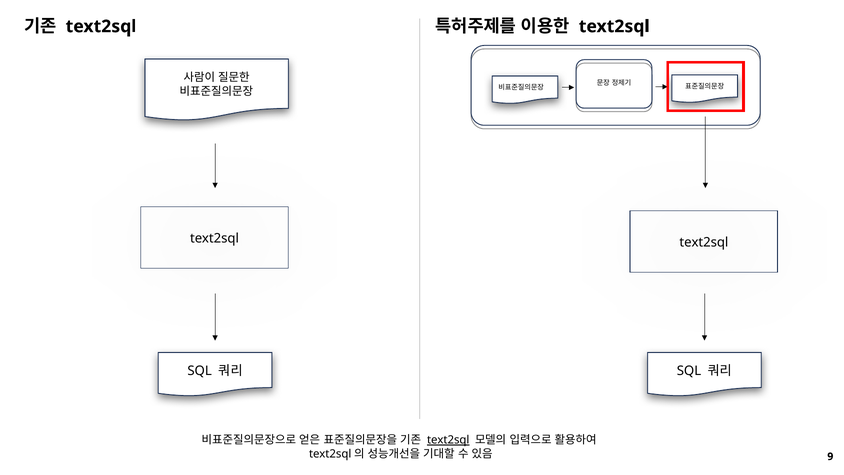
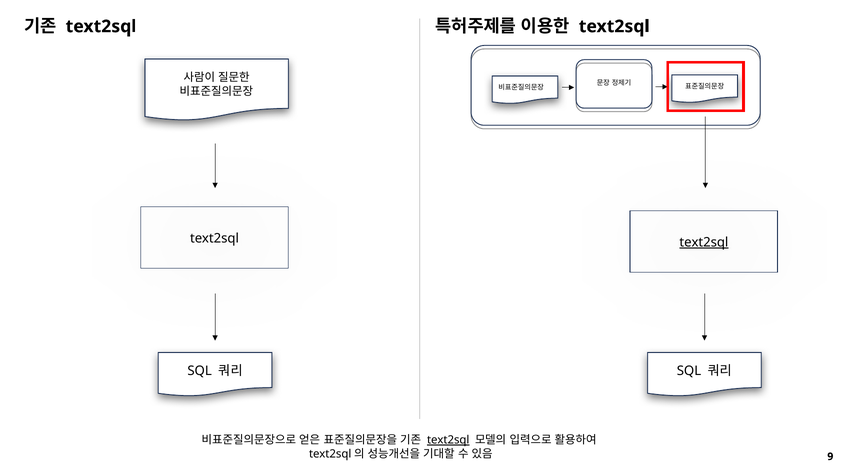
text2sql at (704, 242) underline: none -> present
